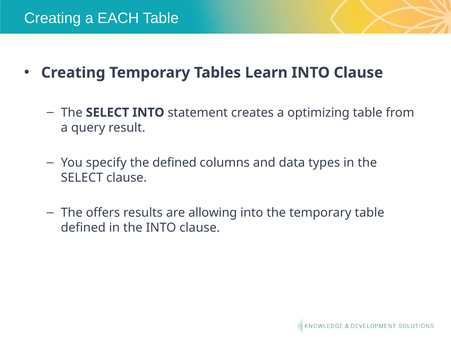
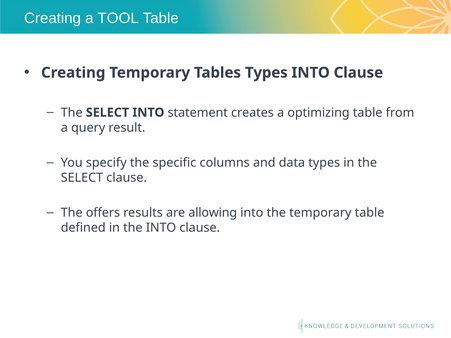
EACH: EACH -> TOOL
Tables Learn: Learn -> Types
the defined: defined -> specific
